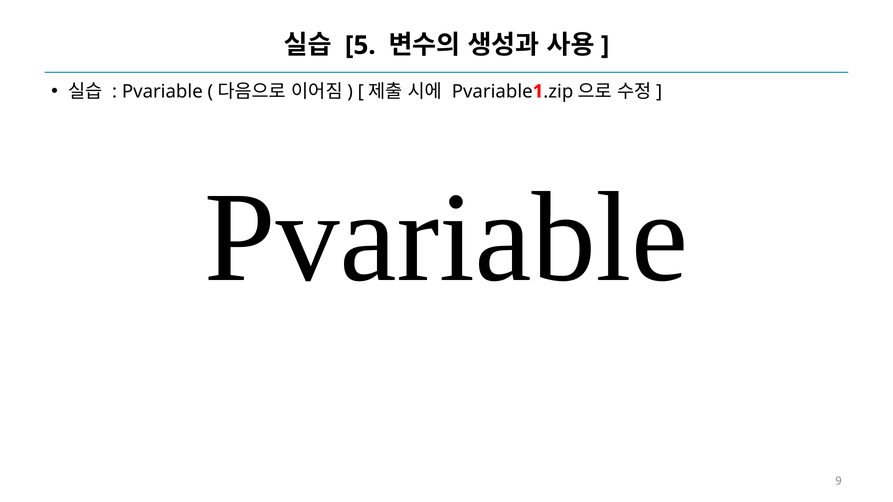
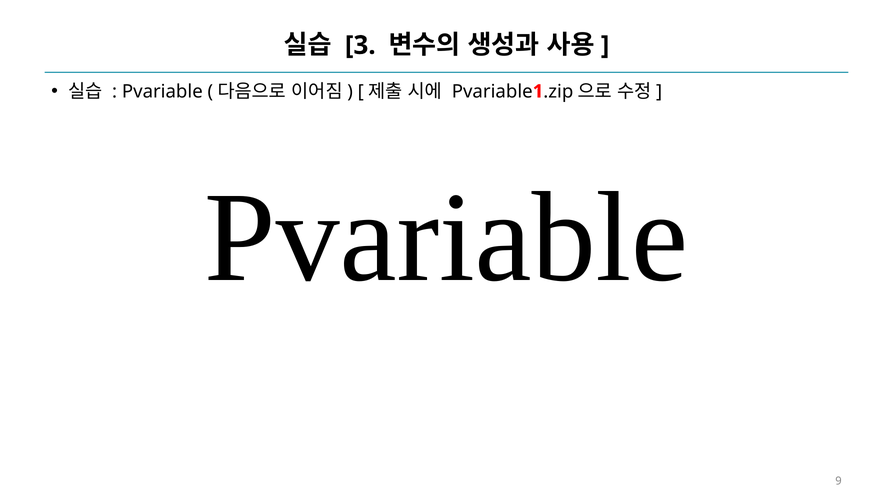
5: 5 -> 3
